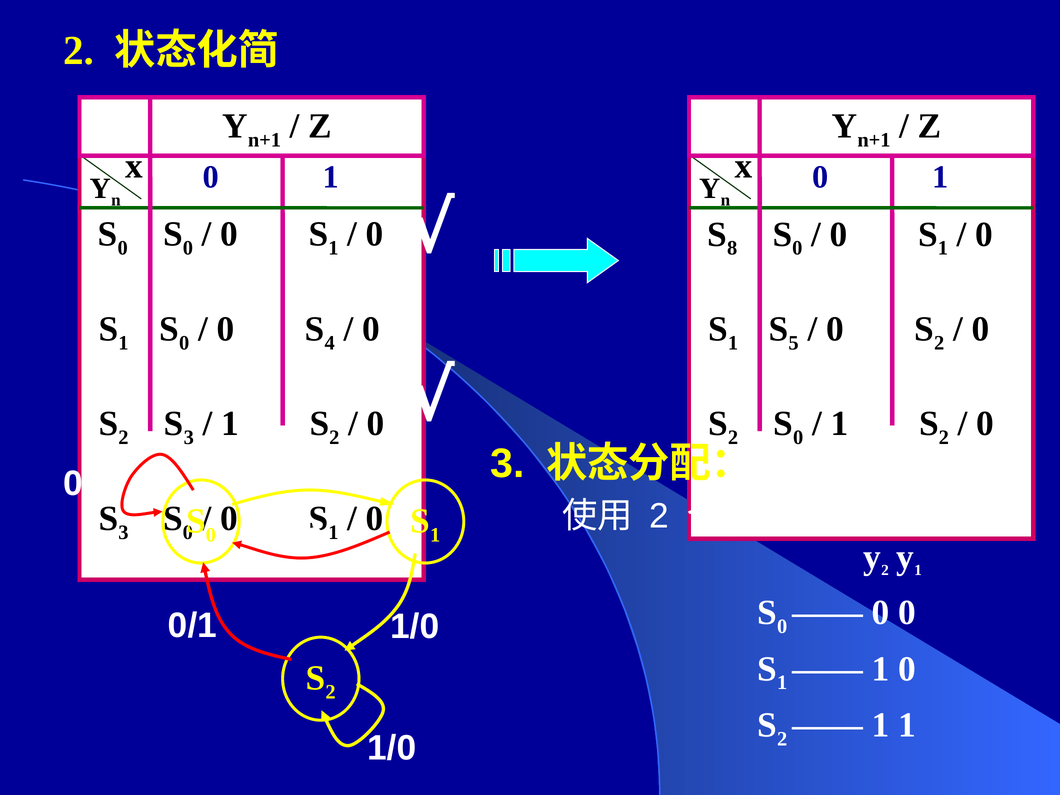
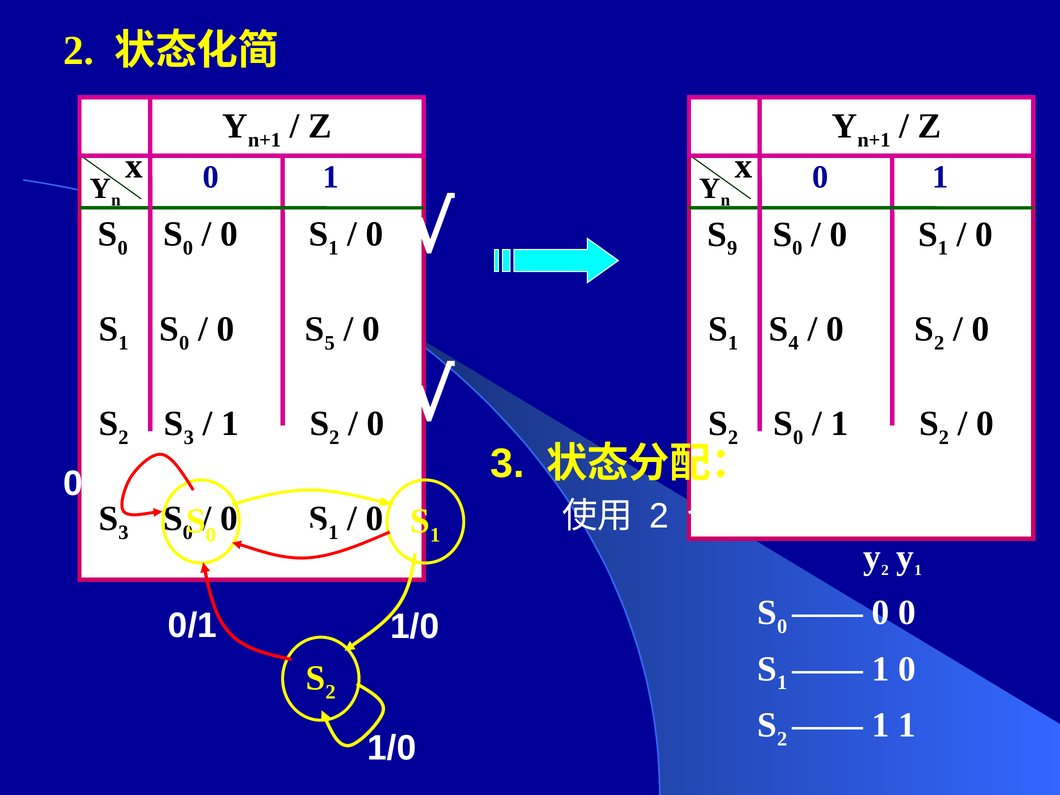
8: 8 -> 9
4: 4 -> 5
5: 5 -> 4
